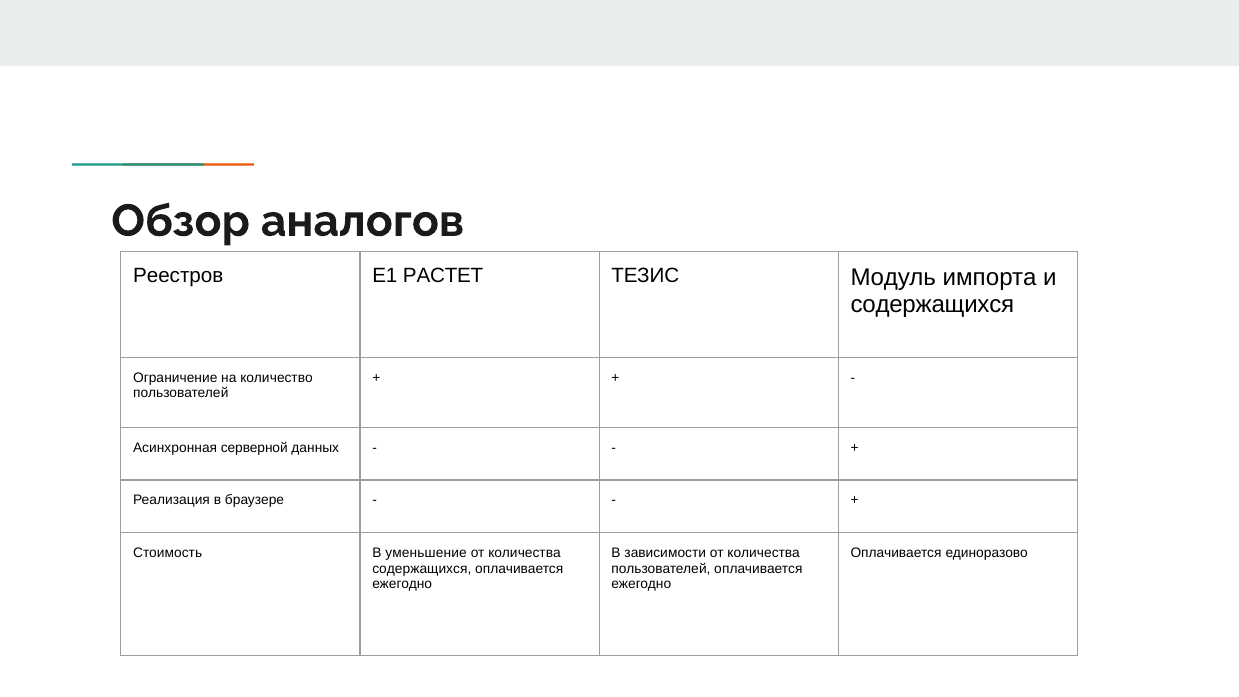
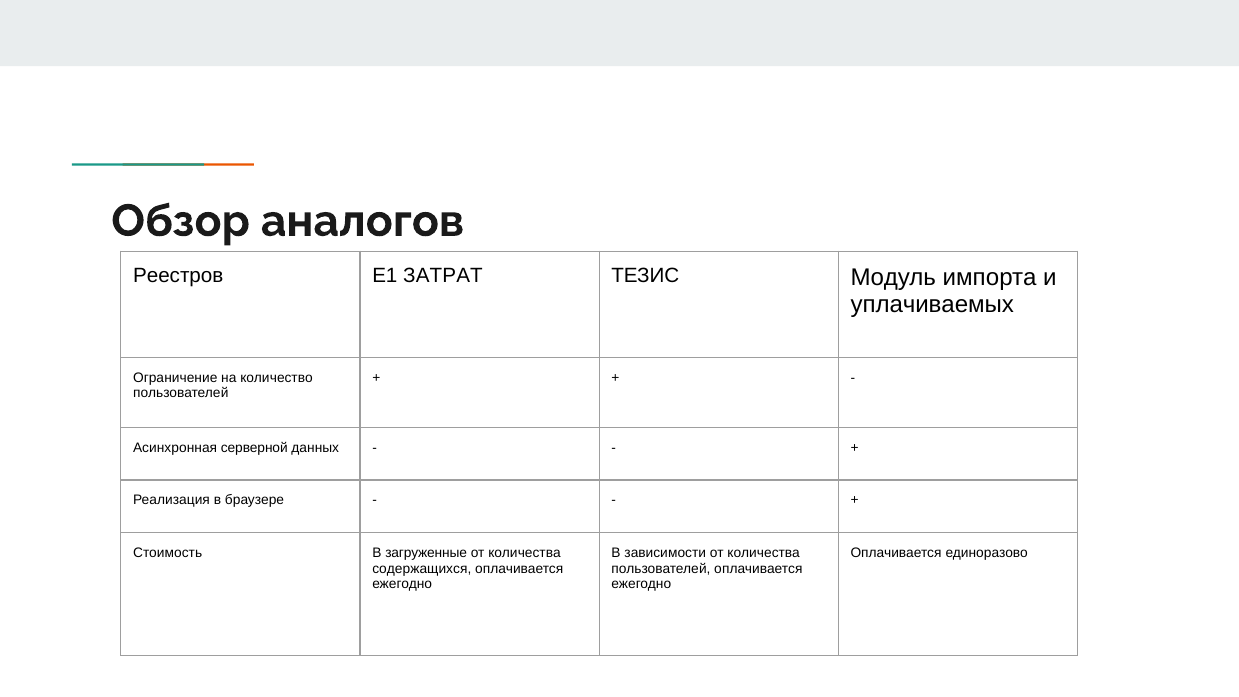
РАСТЕТ: РАСТЕТ -> ЗАТРАТ
содержащихся at (932, 305): содержащихся -> уплачиваемых
уменьшение: уменьшение -> загруженные
